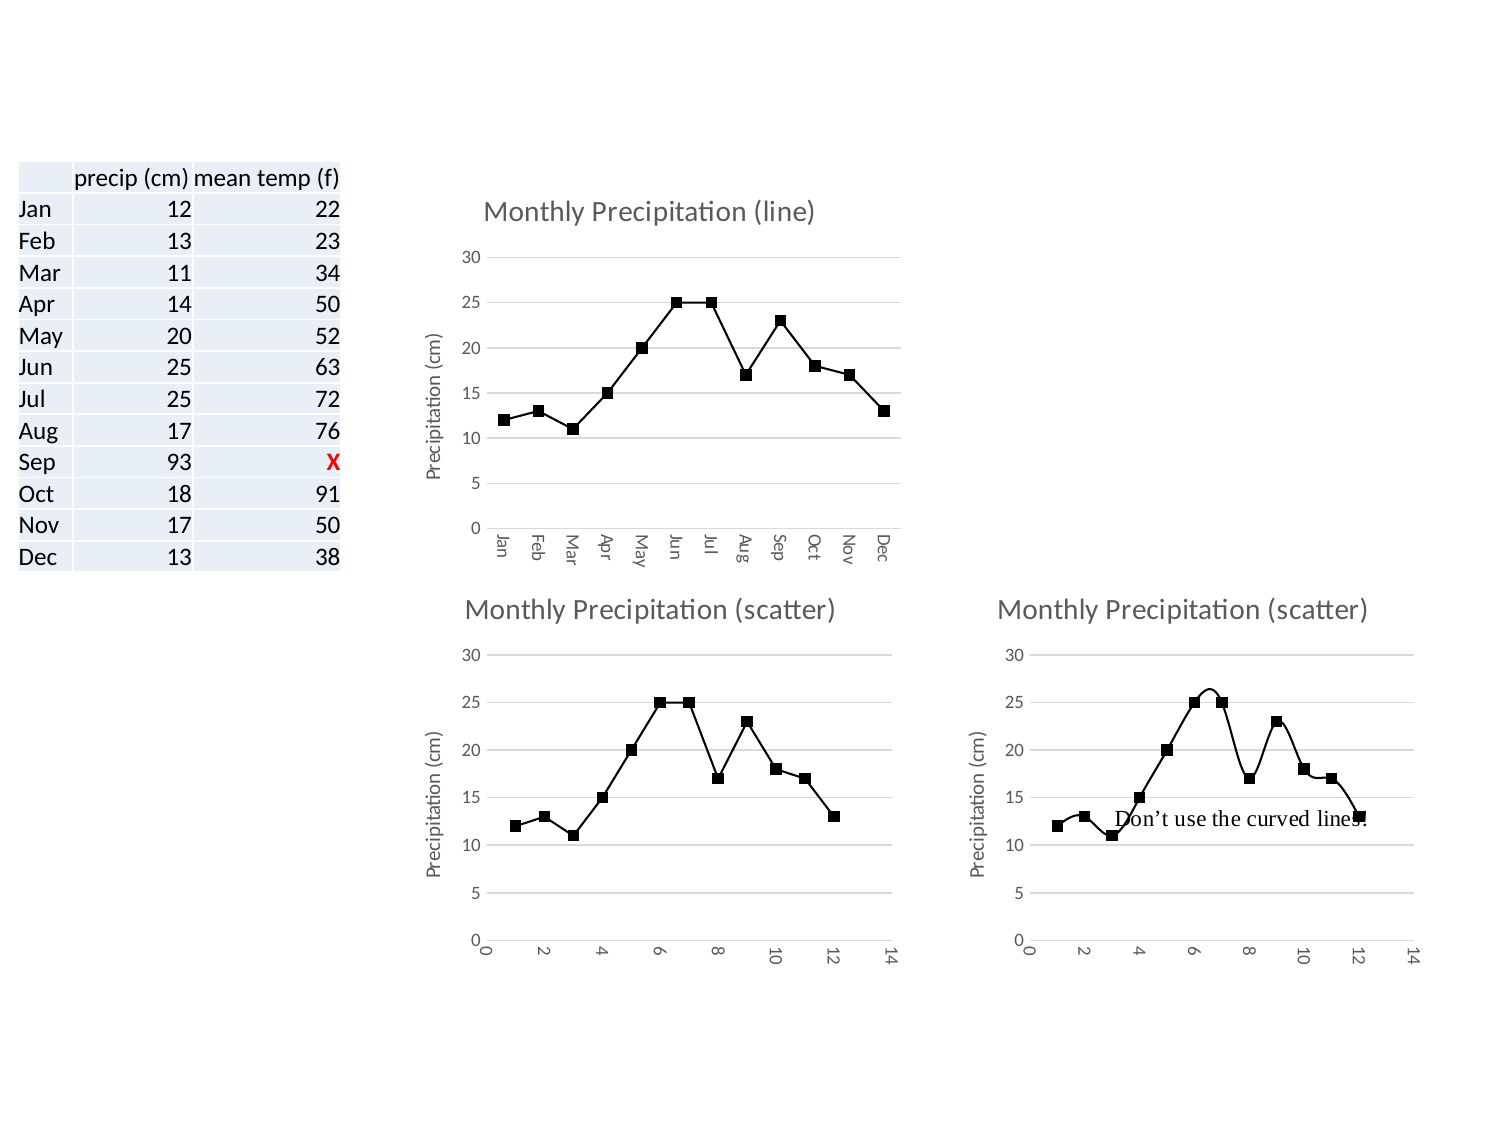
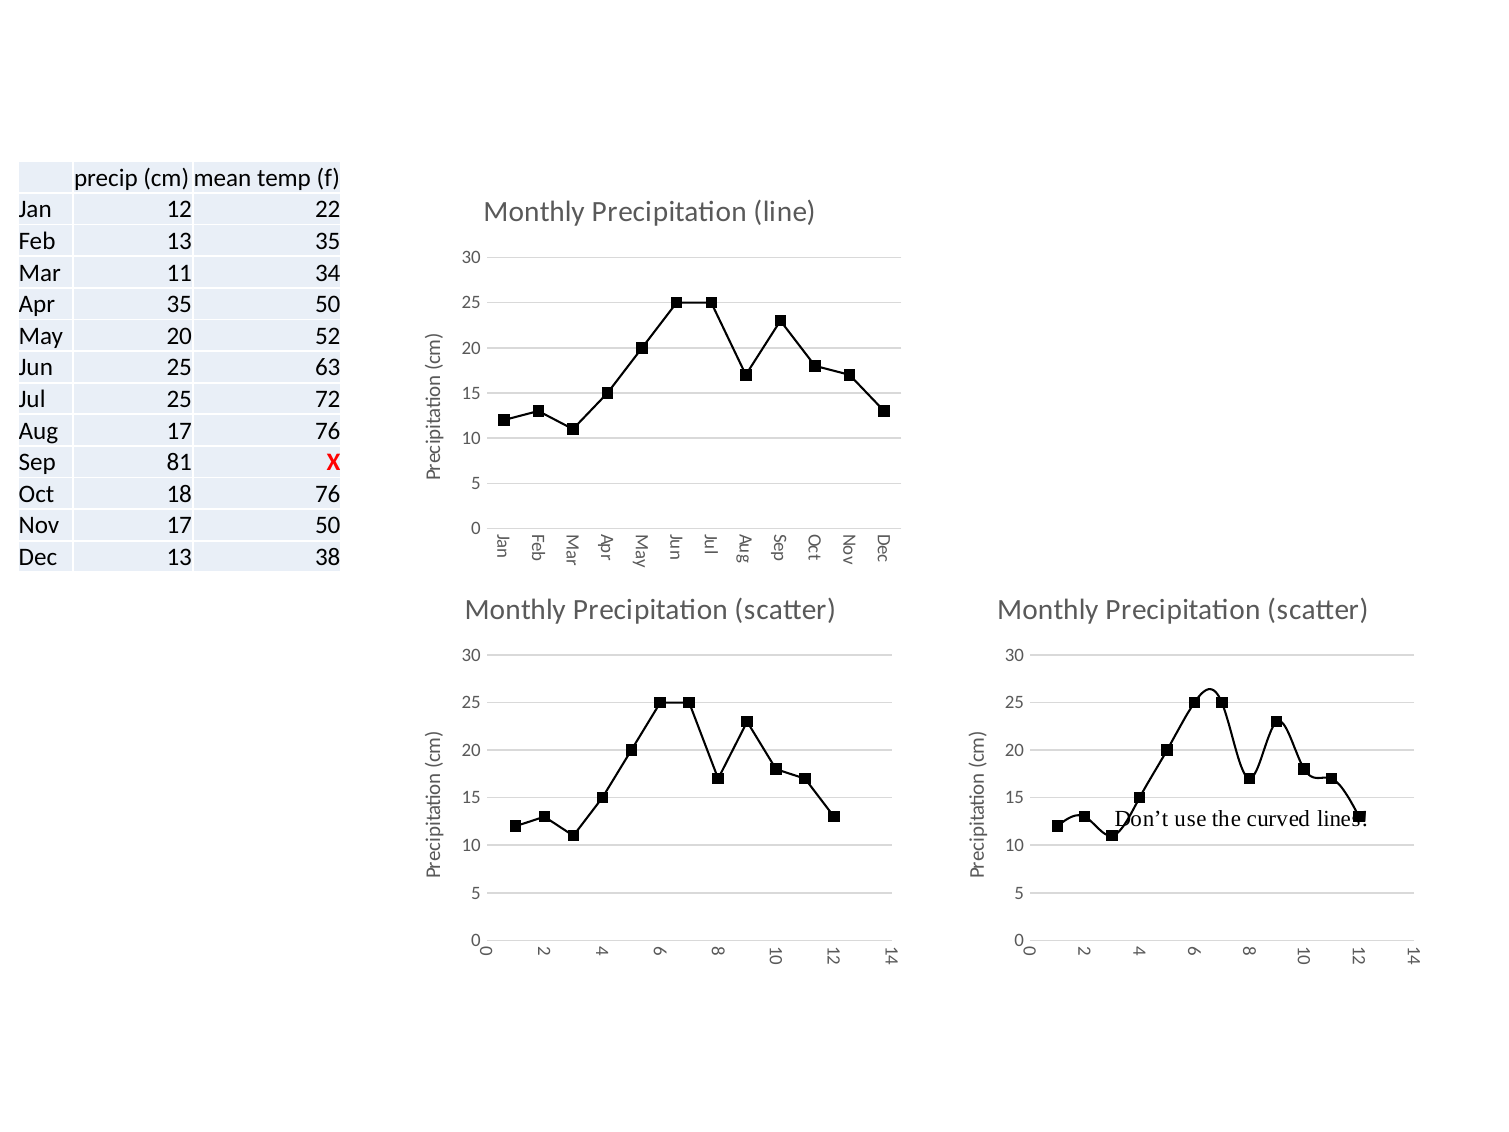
13 23: 23 -> 35
Apr 14: 14 -> 35
93: 93 -> 81
18 91: 91 -> 76
